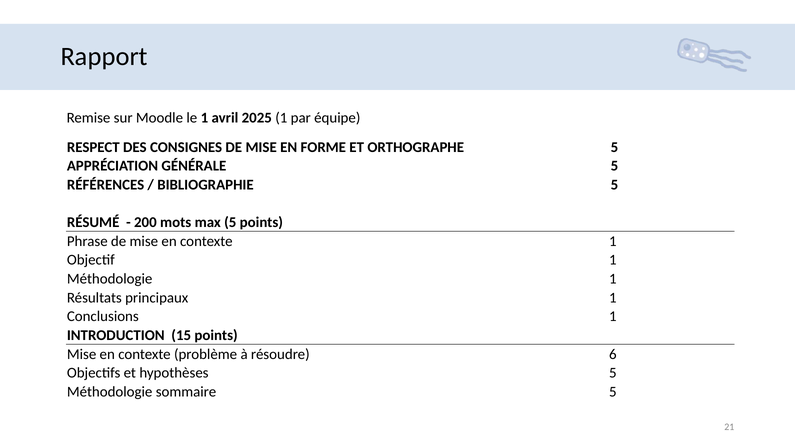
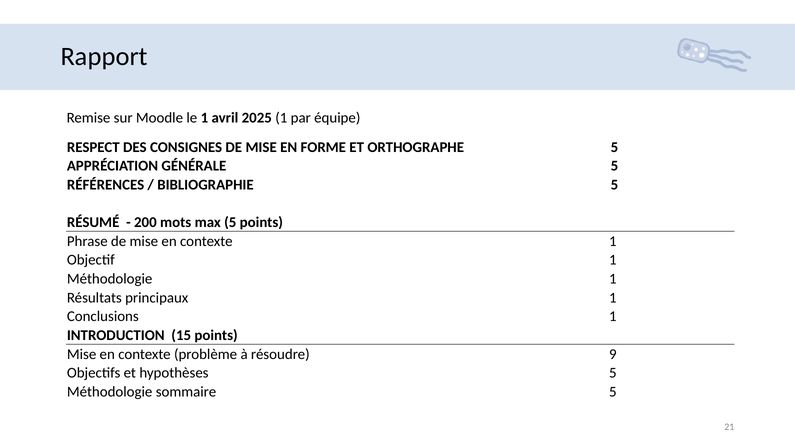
6: 6 -> 9
